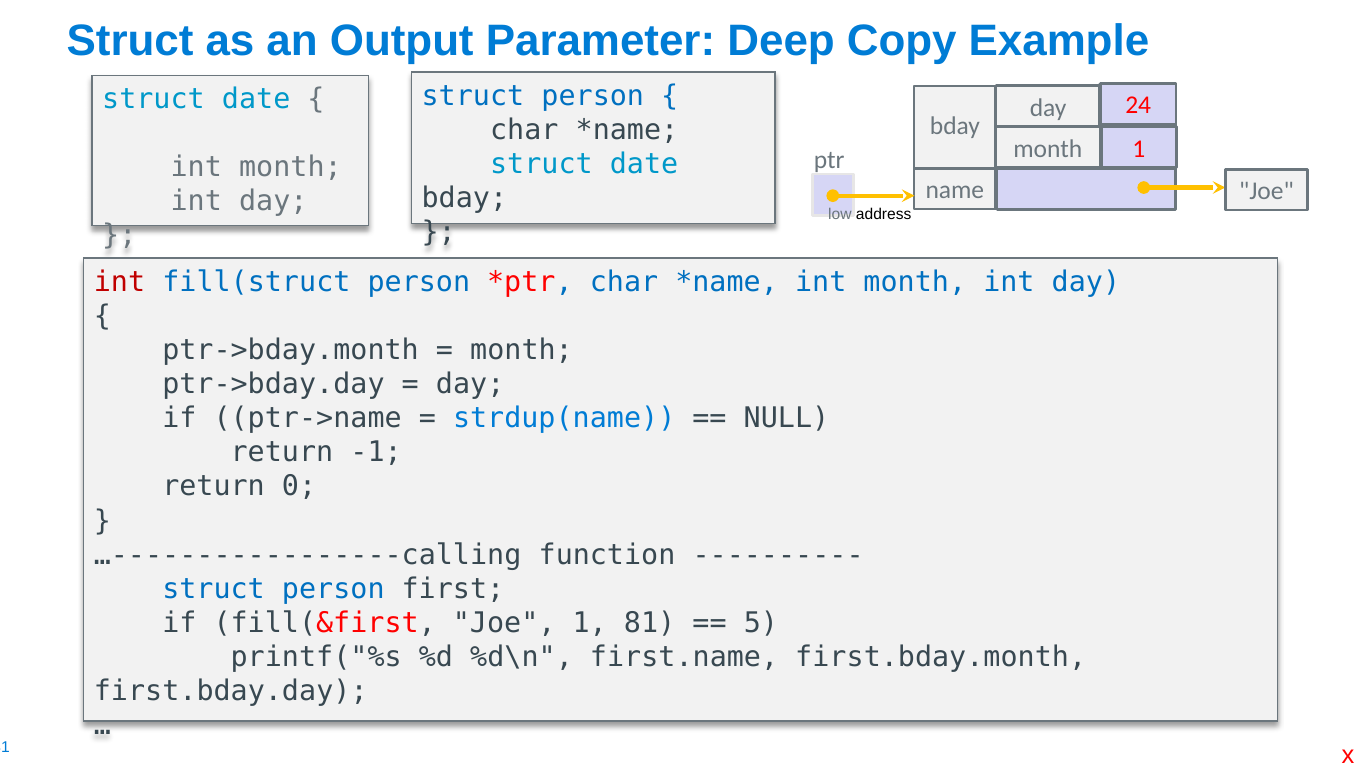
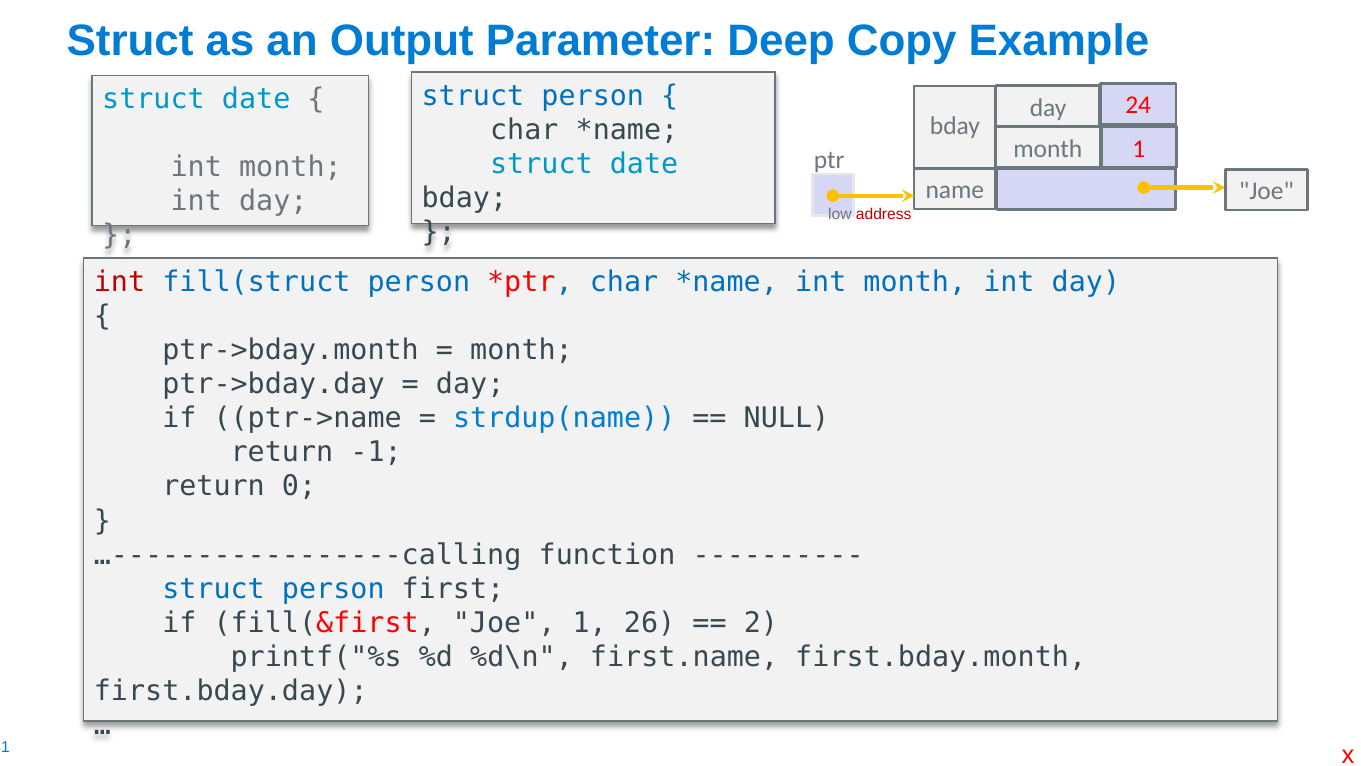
address colour: black -> red
81: 81 -> 26
5: 5 -> 2
